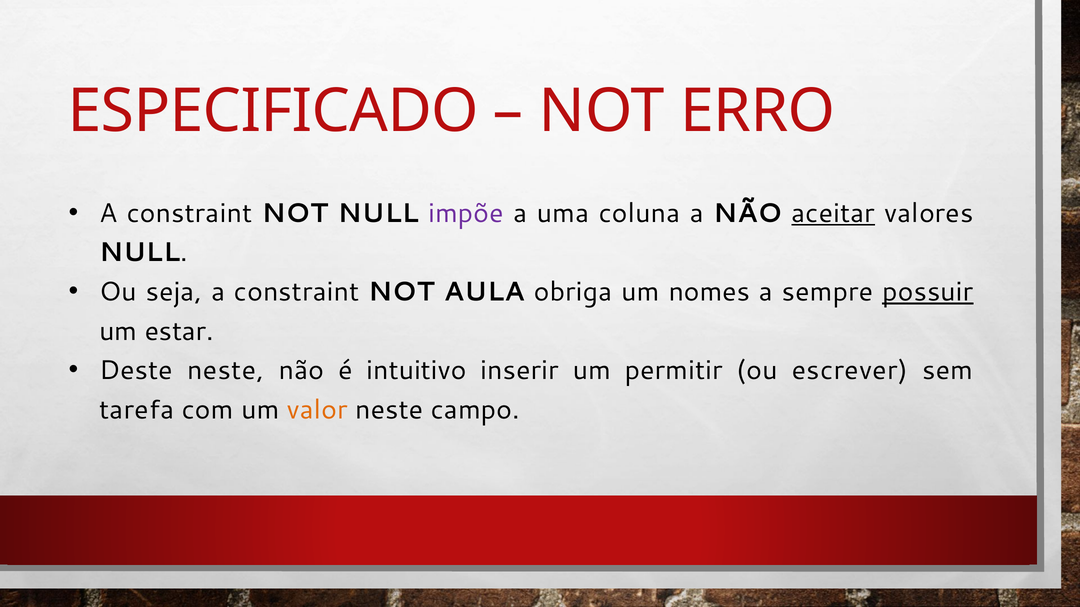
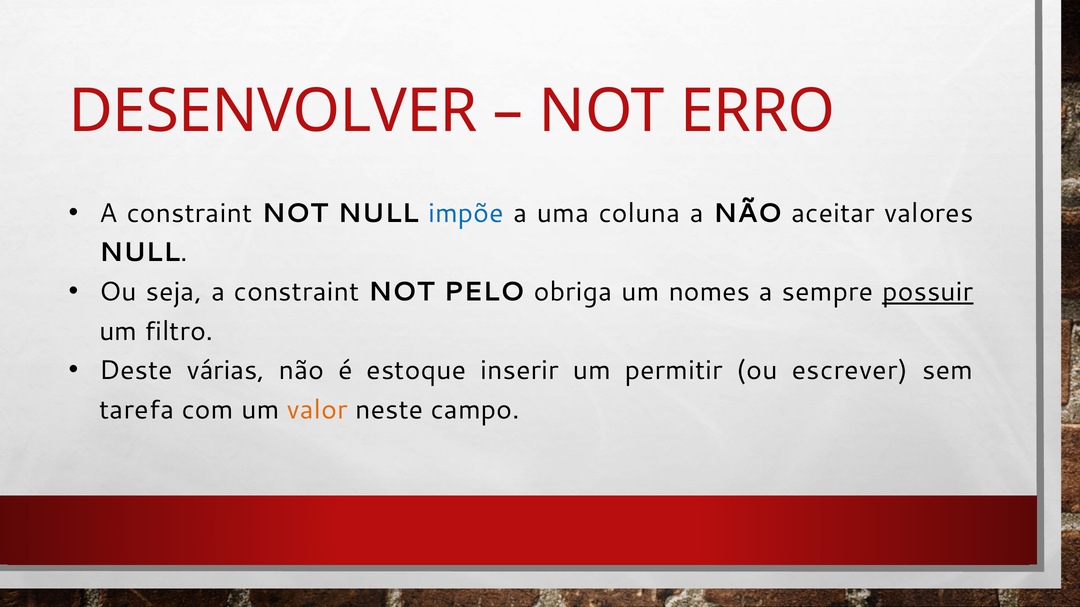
ESPECIFICADO: ESPECIFICADO -> DESENVOLVER
impõe colour: purple -> blue
aceitar underline: present -> none
AULA: AULA -> PELO
estar: estar -> filtro
Deste neste: neste -> várias
intuitivo: intuitivo -> estoque
